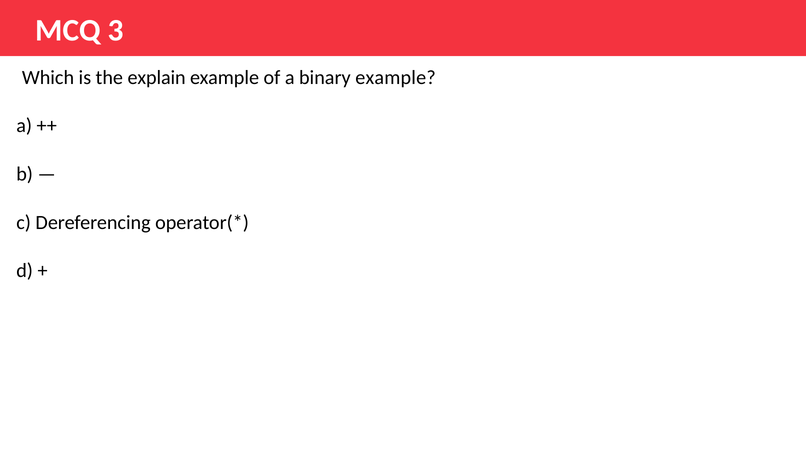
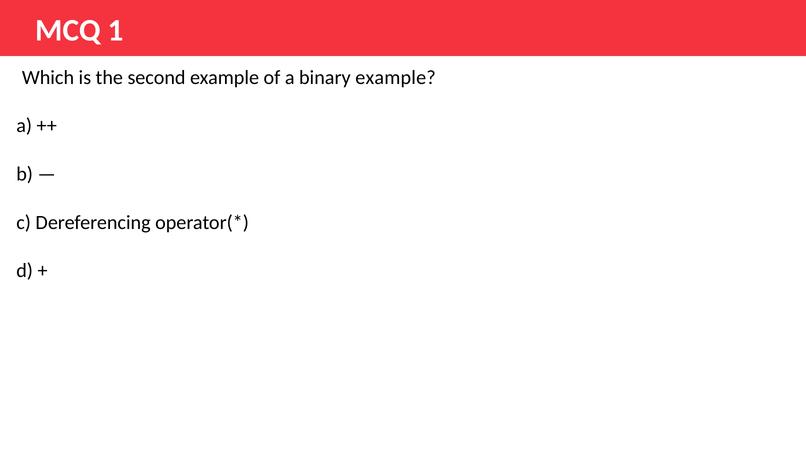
3: 3 -> 1
explain: explain -> second
